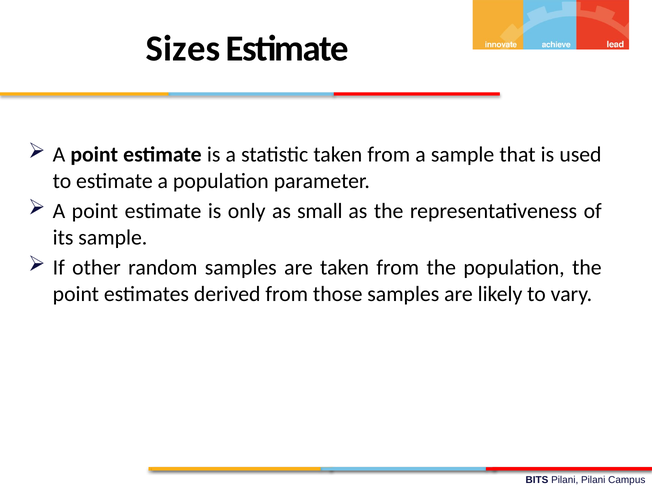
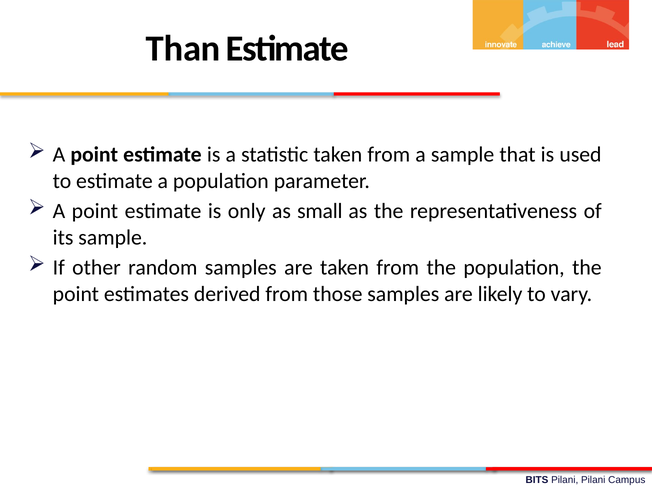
Sizes: Sizes -> Than
